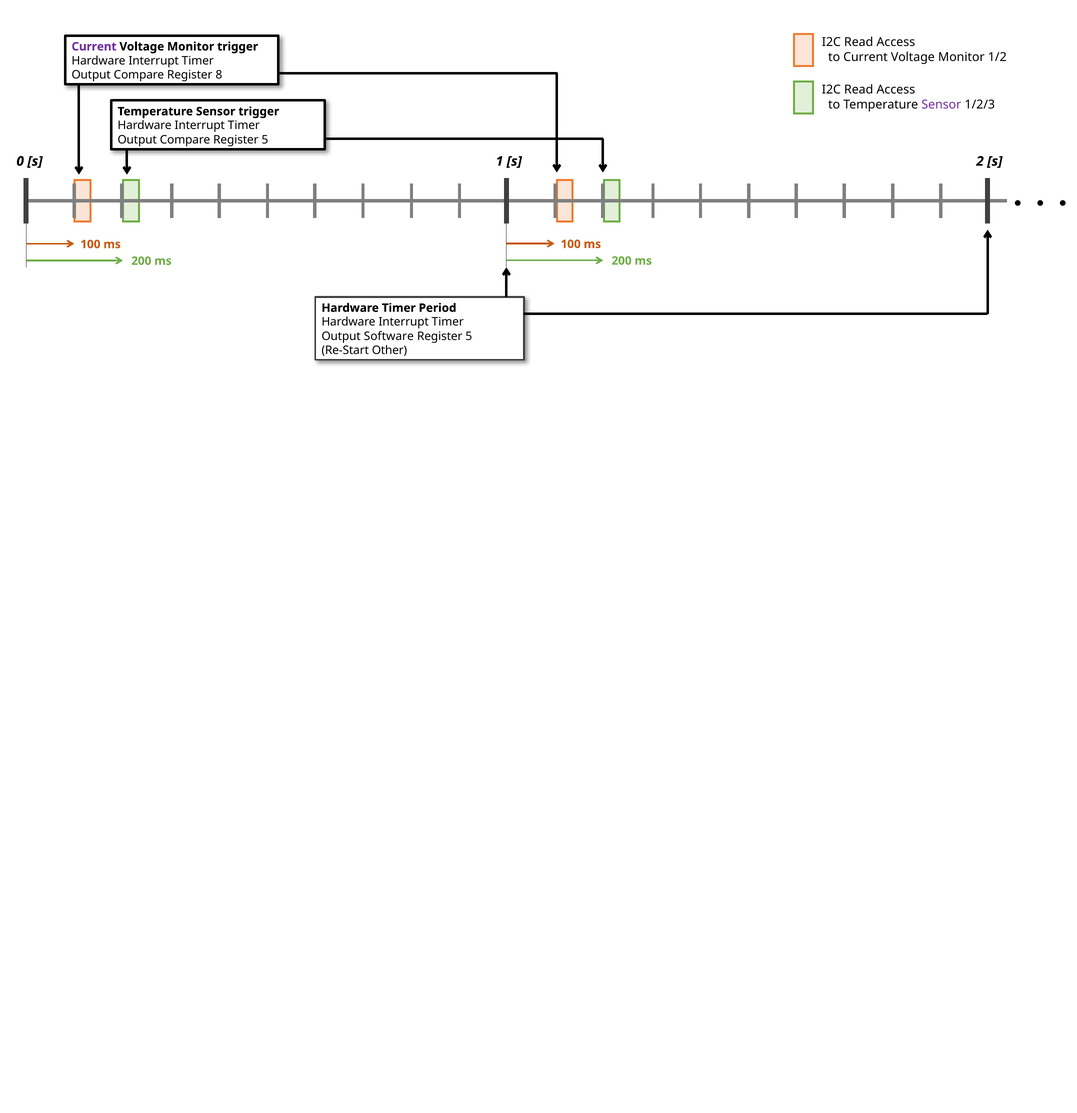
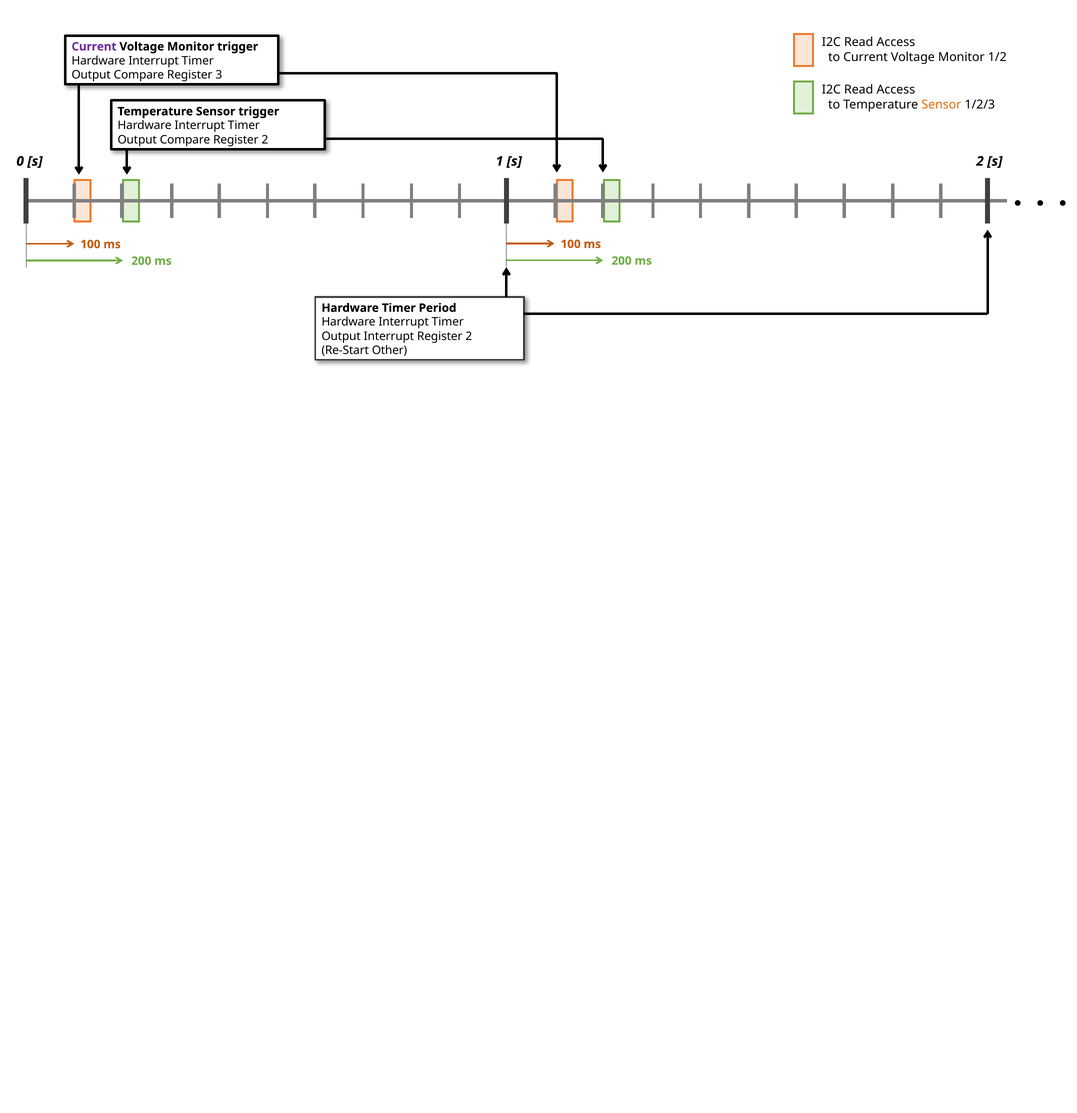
8: 8 -> 3
Sensor at (941, 105) colour: purple -> orange
Compare Register 5: 5 -> 2
Output Software: Software -> Interrupt
5 at (469, 336): 5 -> 2
